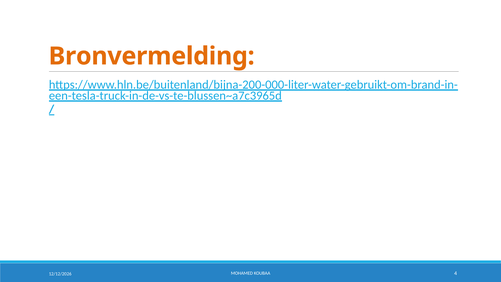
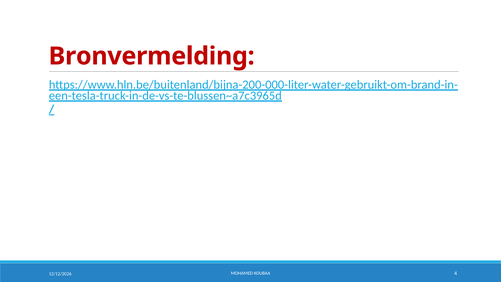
Bronvermelding colour: orange -> red
